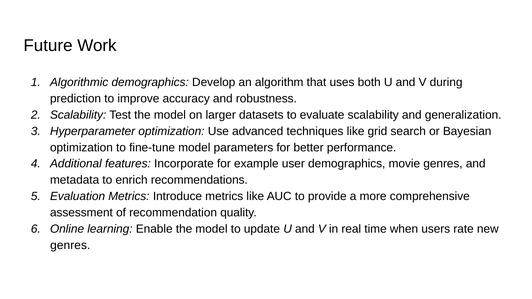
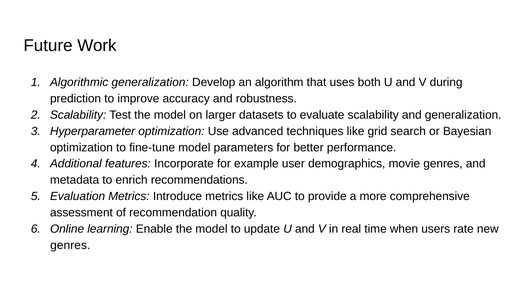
Algorithmic demographics: demographics -> generalization
